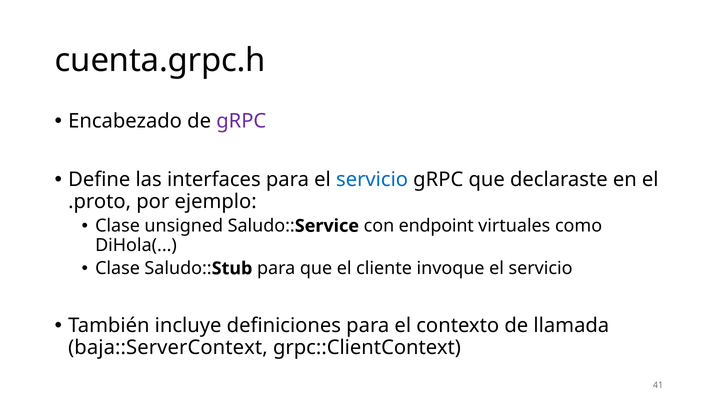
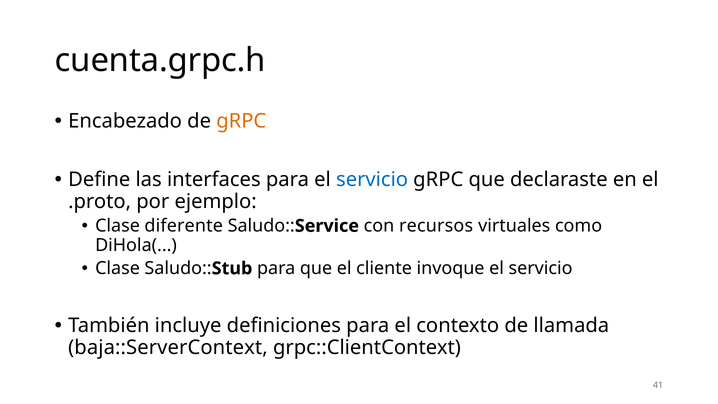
gRPC at (241, 121) colour: purple -> orange
unsigned: unsigned -> diferente
endpoint: endpoint -> recursos
